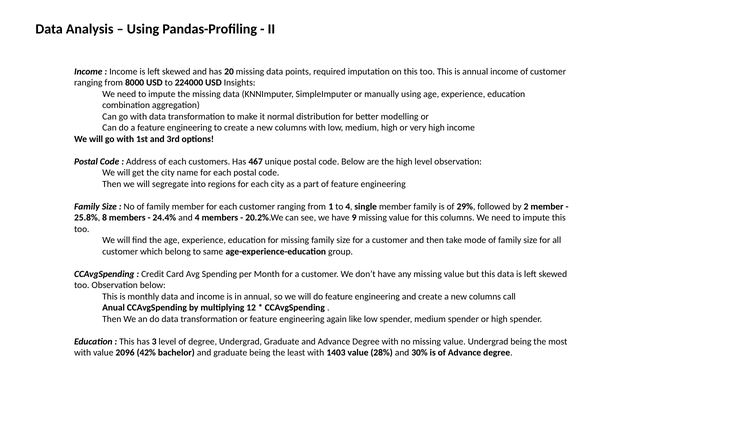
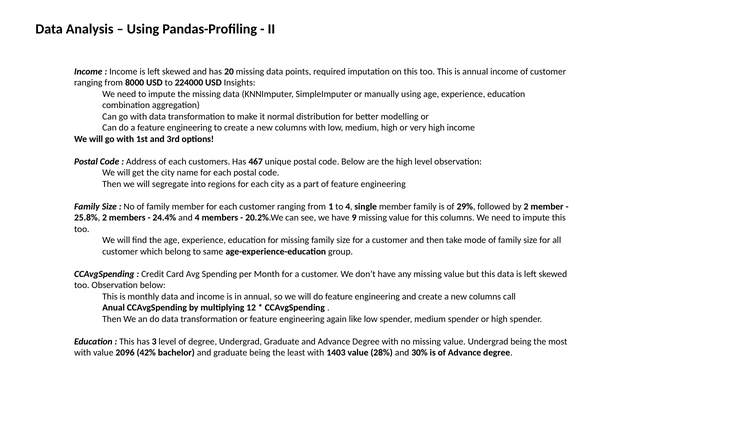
25.8% 8: 8 -> 2
